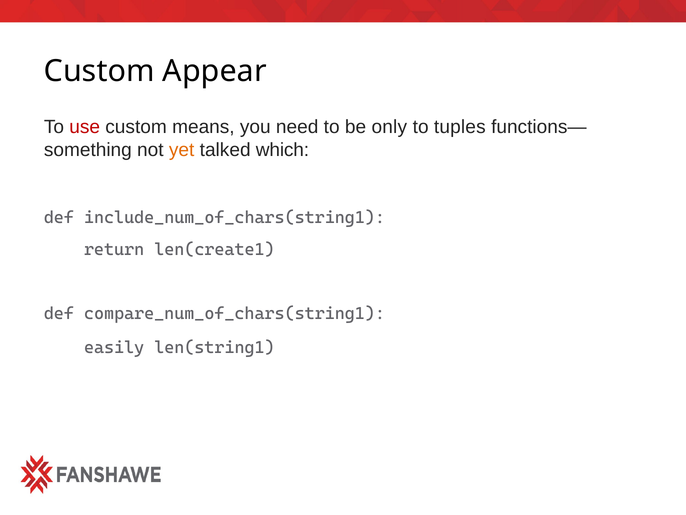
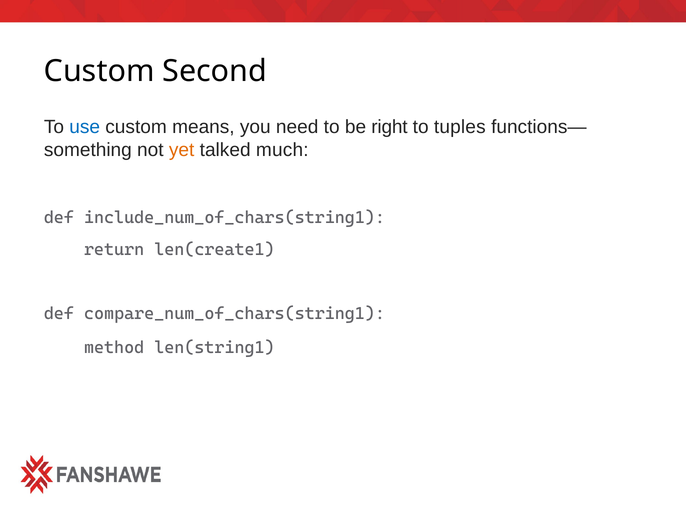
Appear: Appear -> Second
use colour: red -> blue
only: only -> right
which: which -> much
easily: easily -> method
